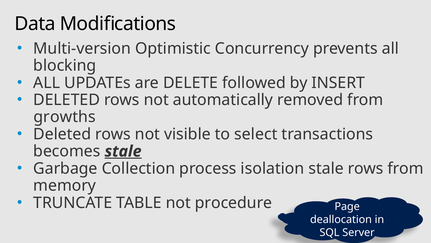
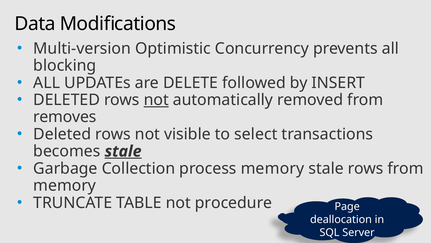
not at (156, 100) underline: none -> present
growths: growths -> removes
process isolation: isolation -> memory
